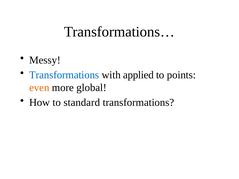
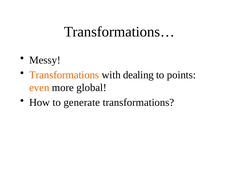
Transformations at (64, 75) colour: blue -> orange
applied: applied -> dealing
standard: standard -> generate
